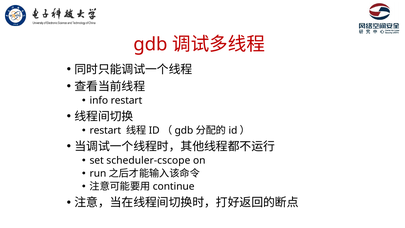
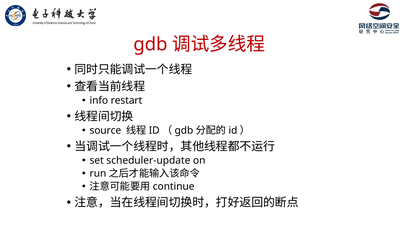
restart at (105, 130): restart -> source
scheduler-cscope: scheduler-cscope -> scheduler-update
